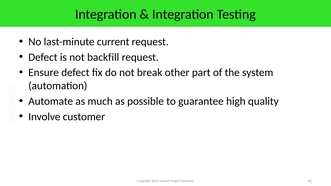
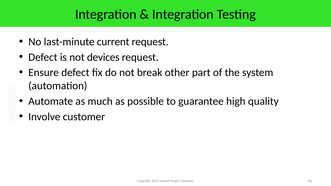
backfill: backfill -> devices
